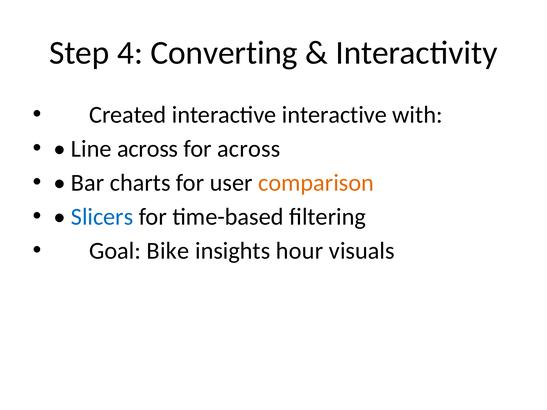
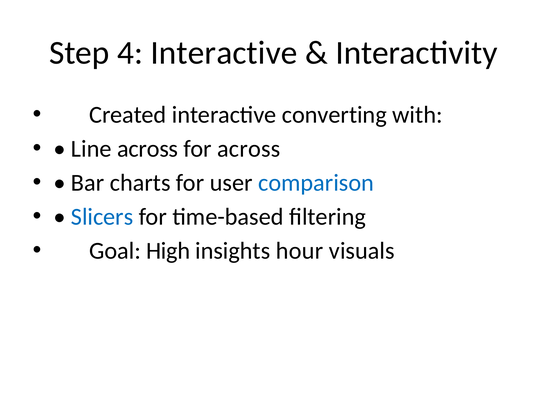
4 Converting: Converting -> Interactive
interactive interactive: interactive -> converting
comparison colour: orange -> blue
Bike: Bike -> High
